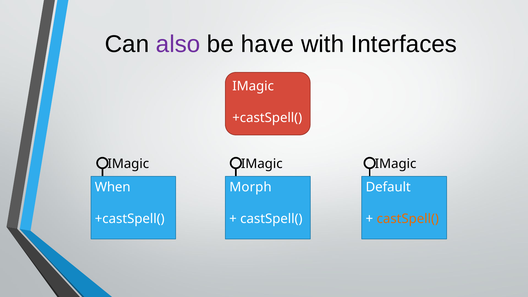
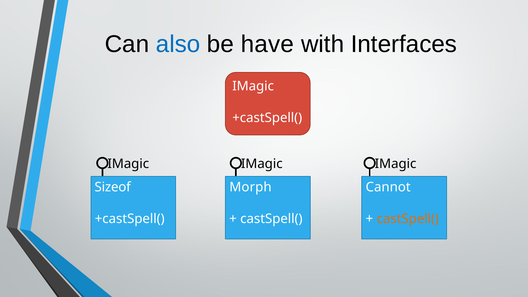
also colour: purple -> blue
When: When -> Sizeof
Default: Default -> Cannot
